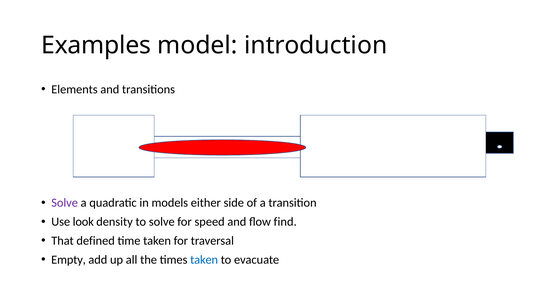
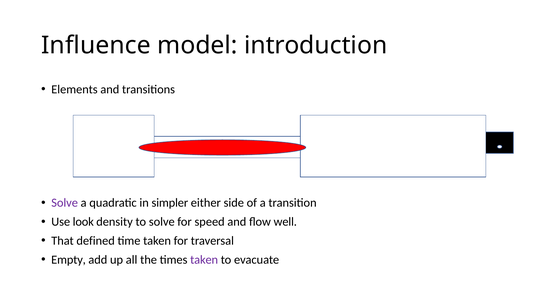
Examples: Examples -> Influence
models: models -> simpler
find: find -> well
taken at (204, 260) colour: blue -> purple
